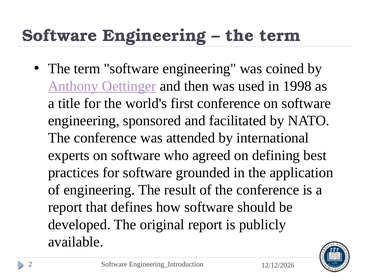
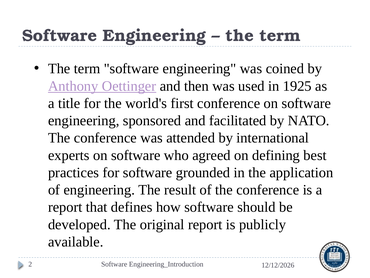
1998: 1998 -> 1925
